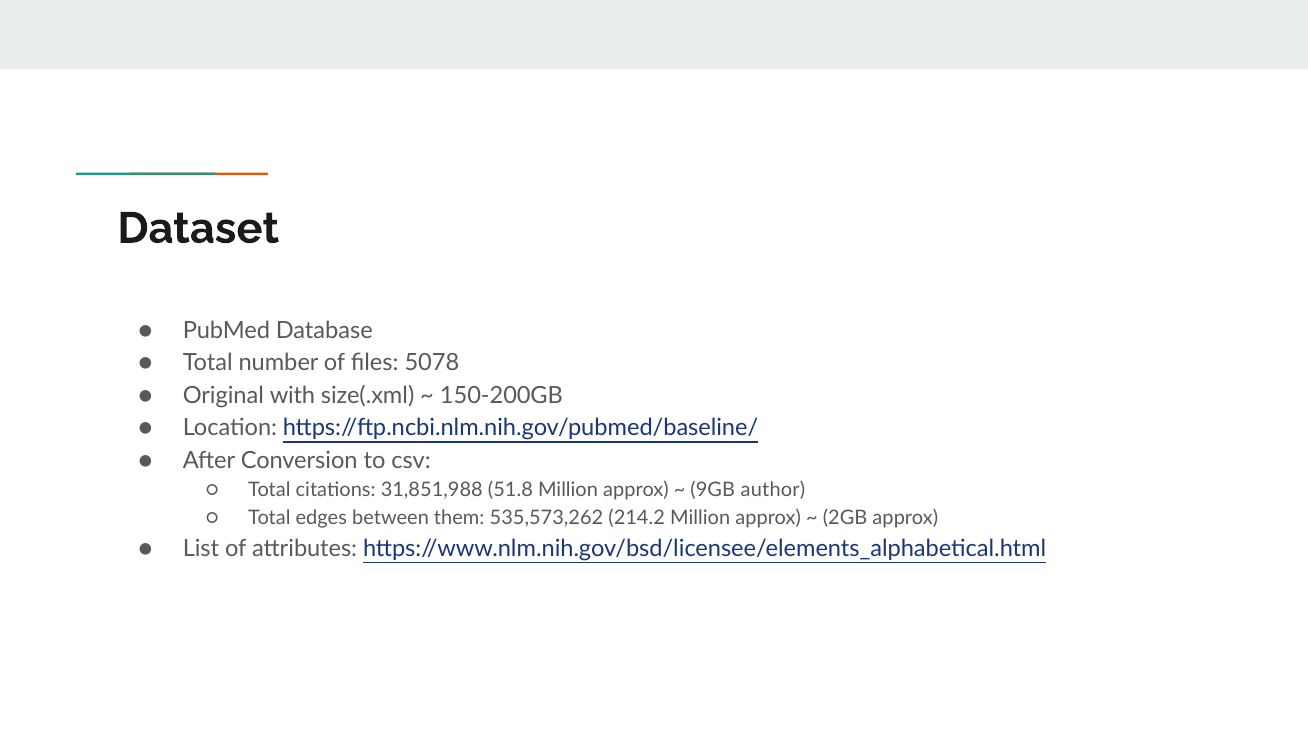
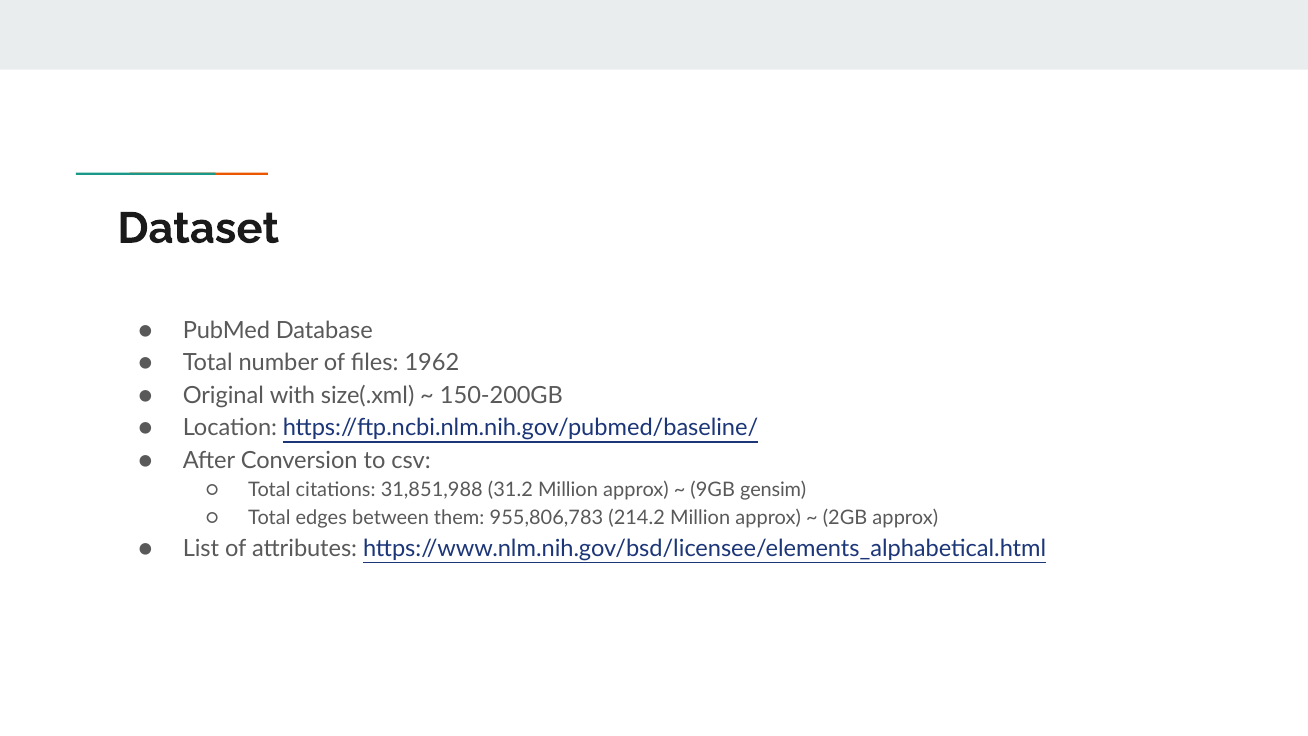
5078: 5078 -> 1962
51.8: 51.8 -> 31.2
author: author -> gensim
535,573,262: 535,573,262 -> 955,806,783
